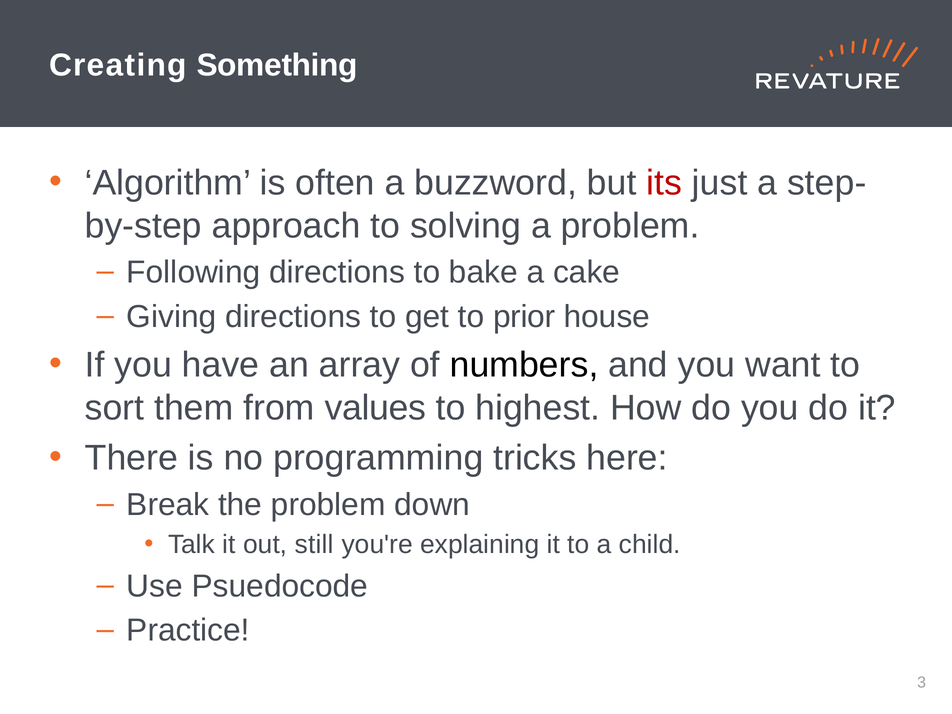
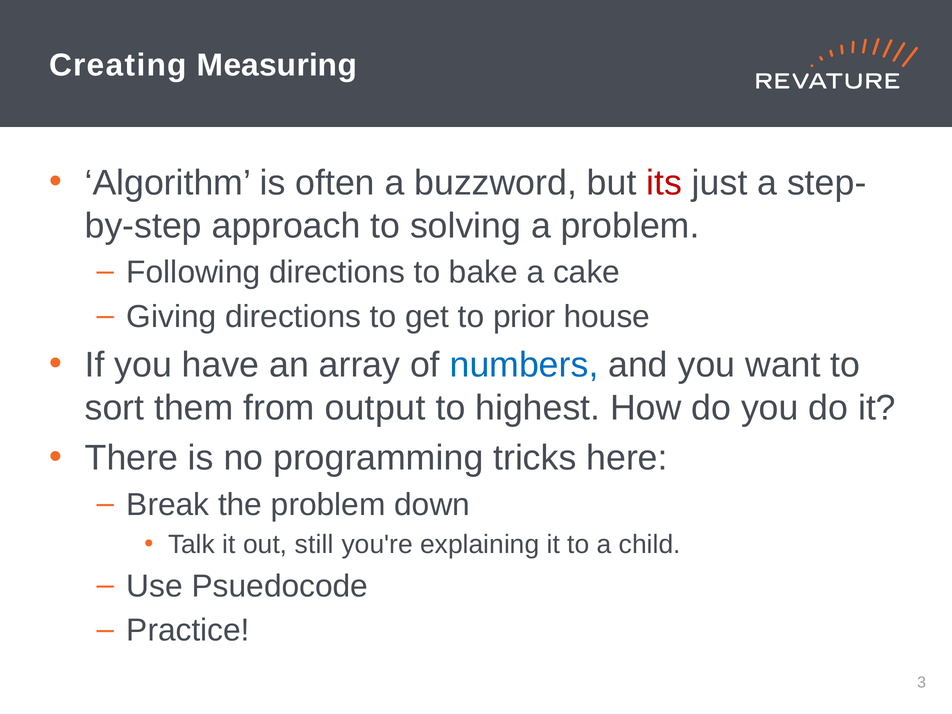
Something: Something -> Measuring
numbers colour: black -> blue
values: values -> output
